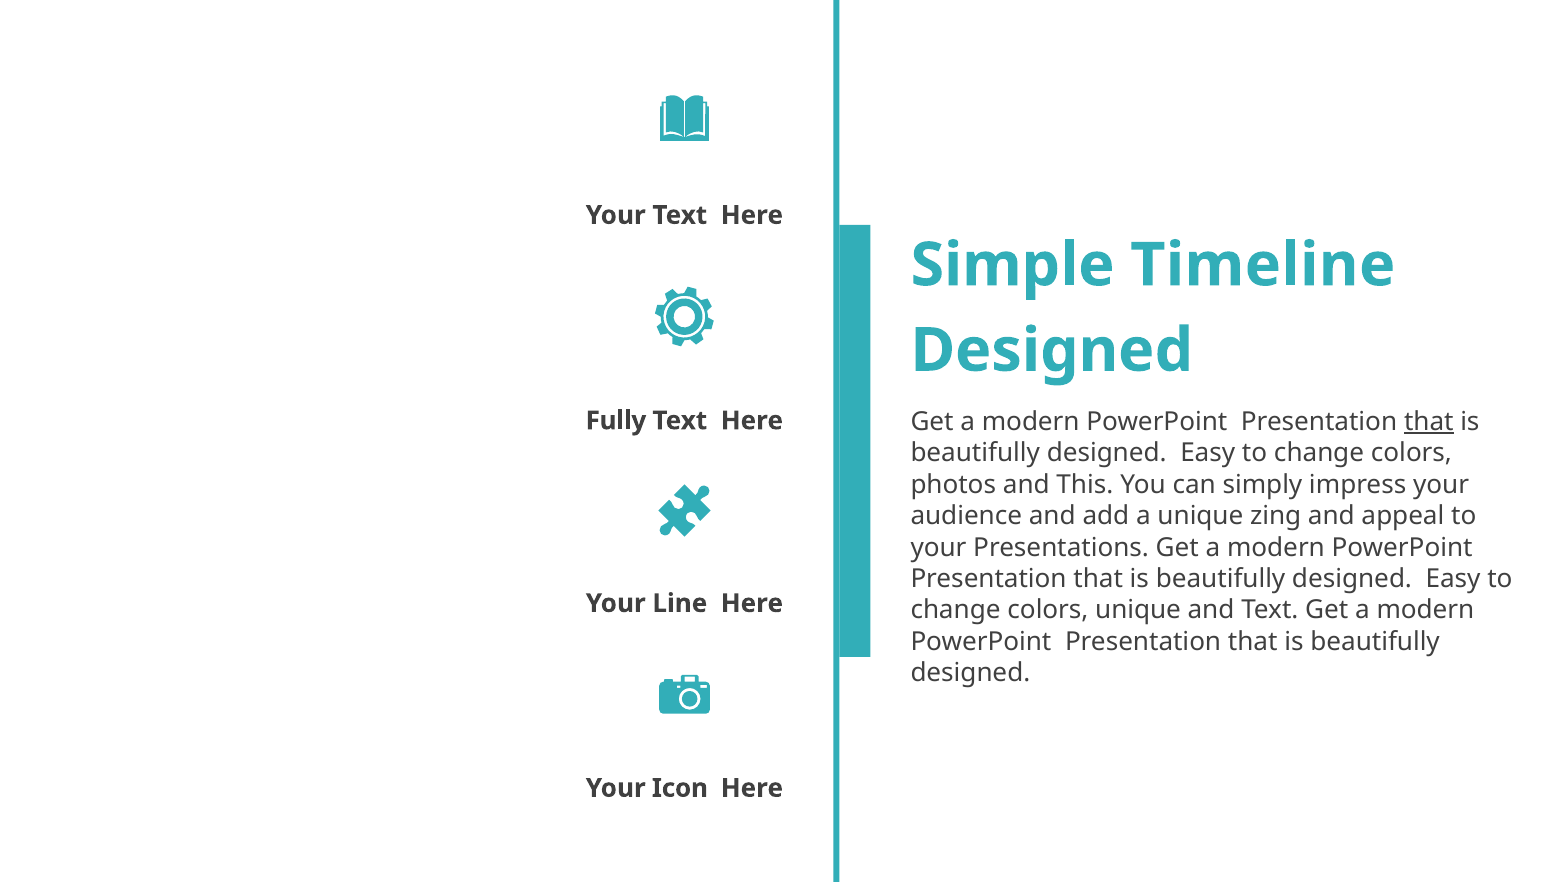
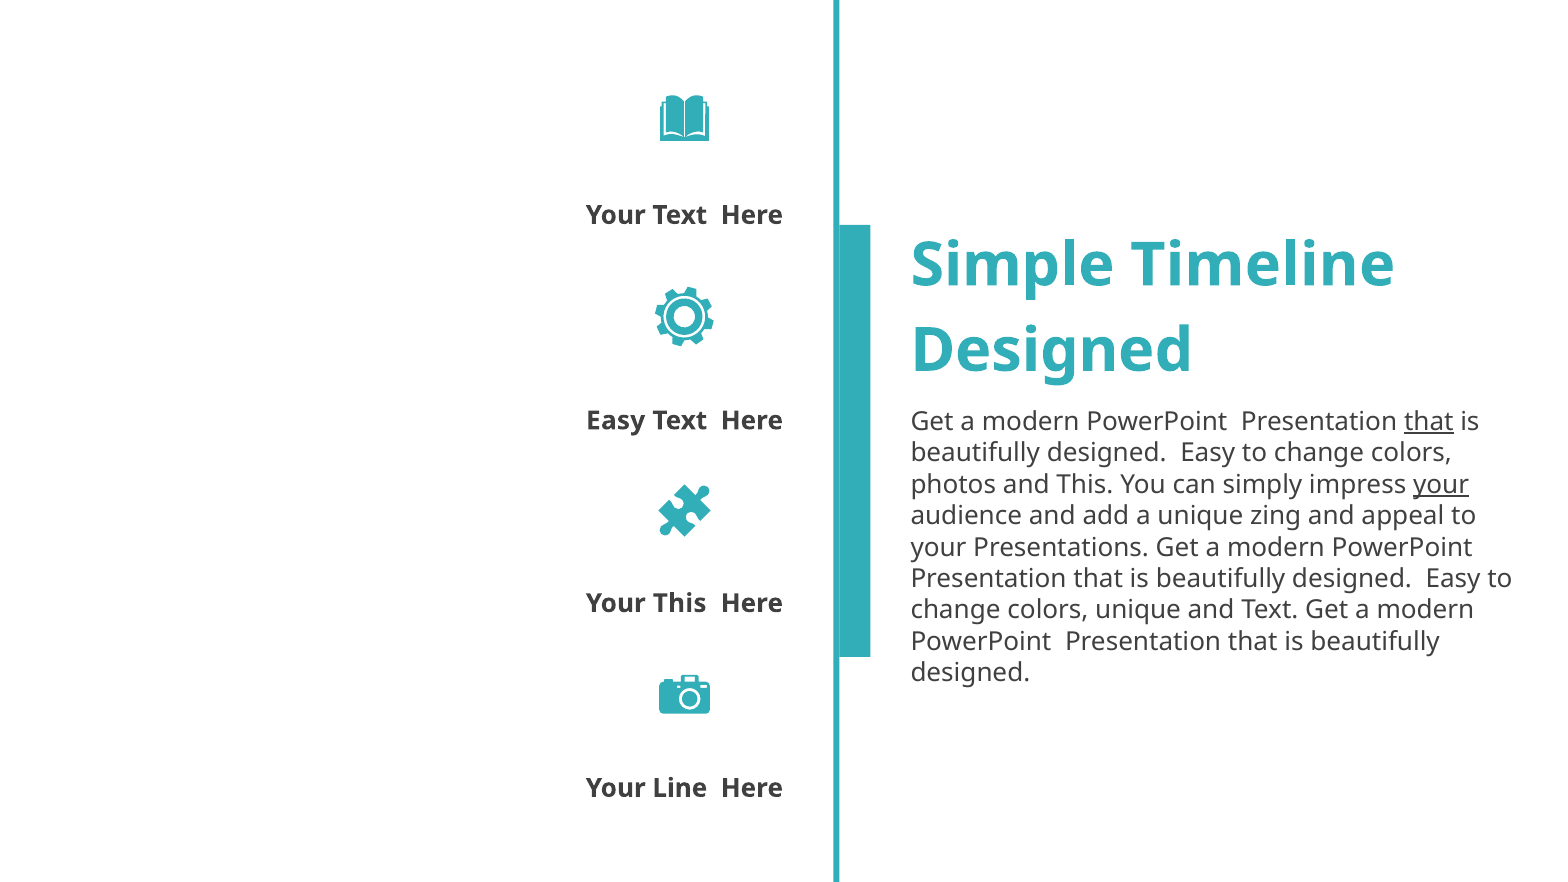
Fully at (616, 421): Fully -> Easy
your at (1441, 485) underline: none -> present
Your Line: Line -> This
Icon: Icon -> Line
